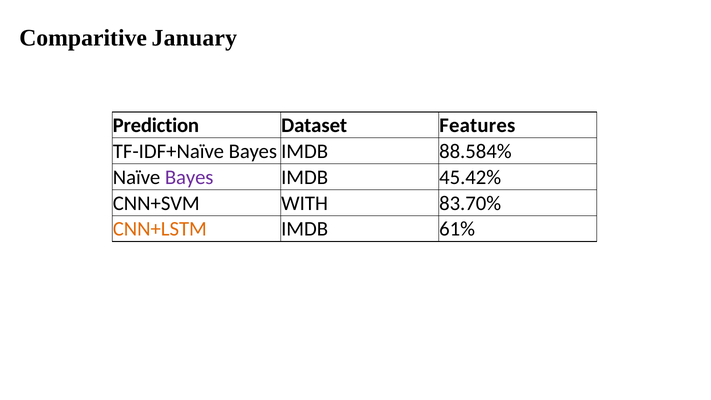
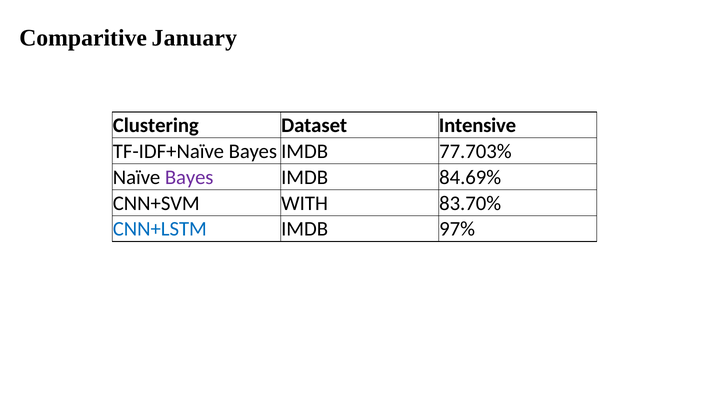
Prediction: Prediction -> Clustering
Features: Features -> Intensive
88.584%: 88.584% -> 77.703%
45.42%: 45.42% -> 84.69%
CNN+LSTM colour: orange -> blue
61%: 61% -> 97%
